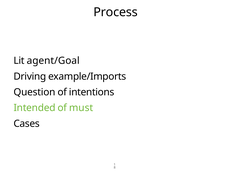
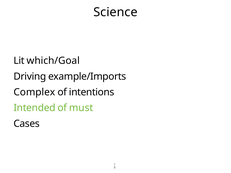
Process: Process -> Science
agent/Goal: agent/Goal -> which/Goal
Question: Question -> Complex
